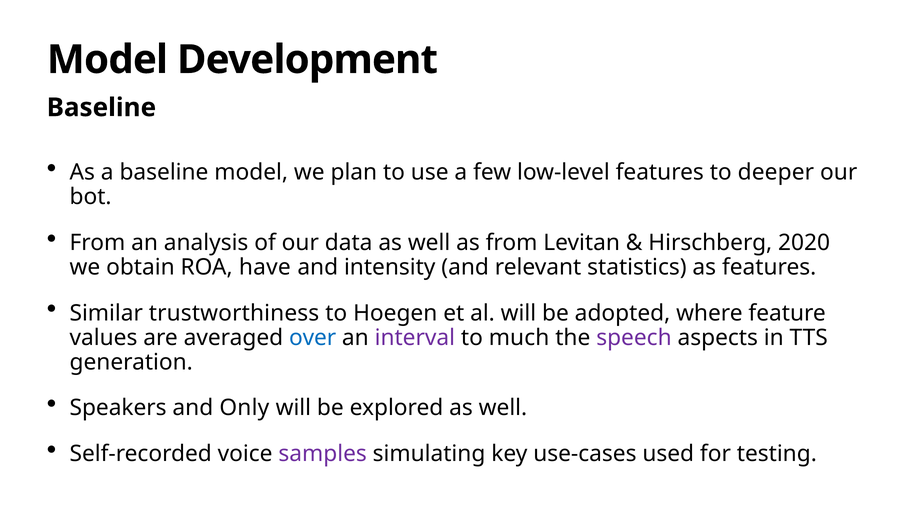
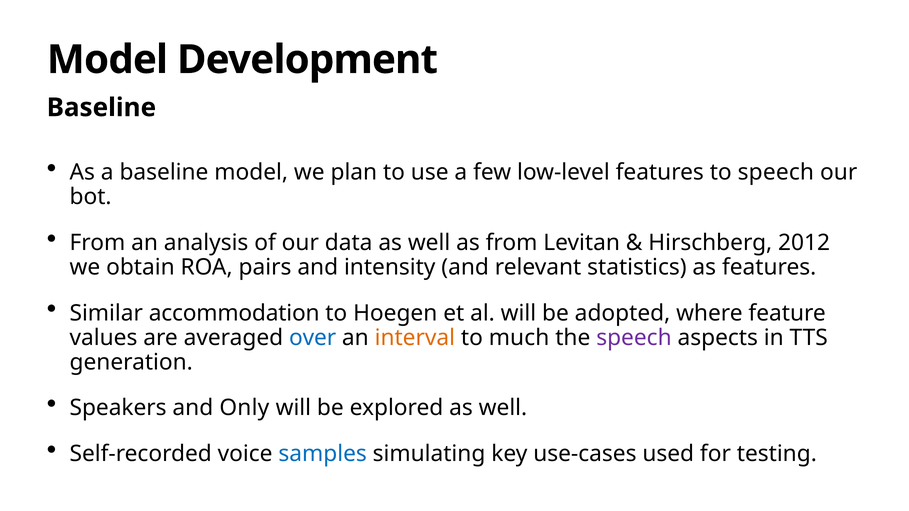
to deeper: deeper -> speech
2020: 2020 -> 2012
have: have -> pairs
trustworthiness: trustworthiness -> accommodation
interval colour: purple -> orange
samples colour: purple -> blue
